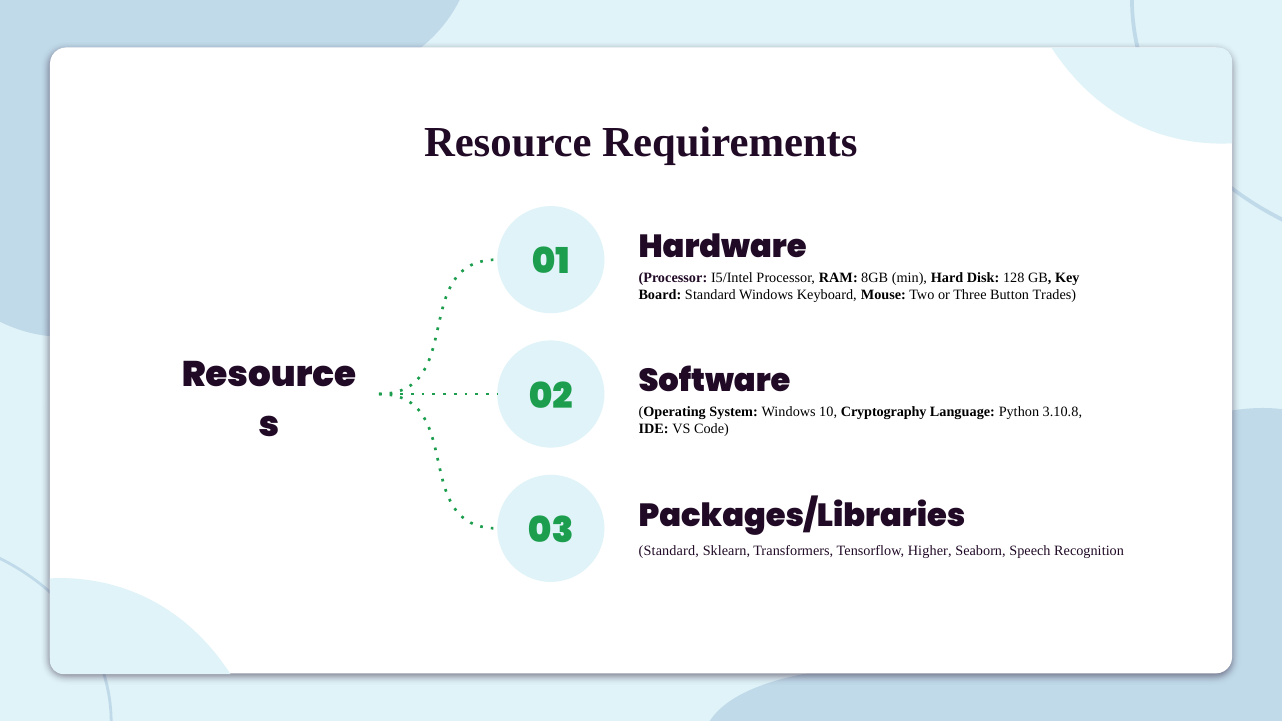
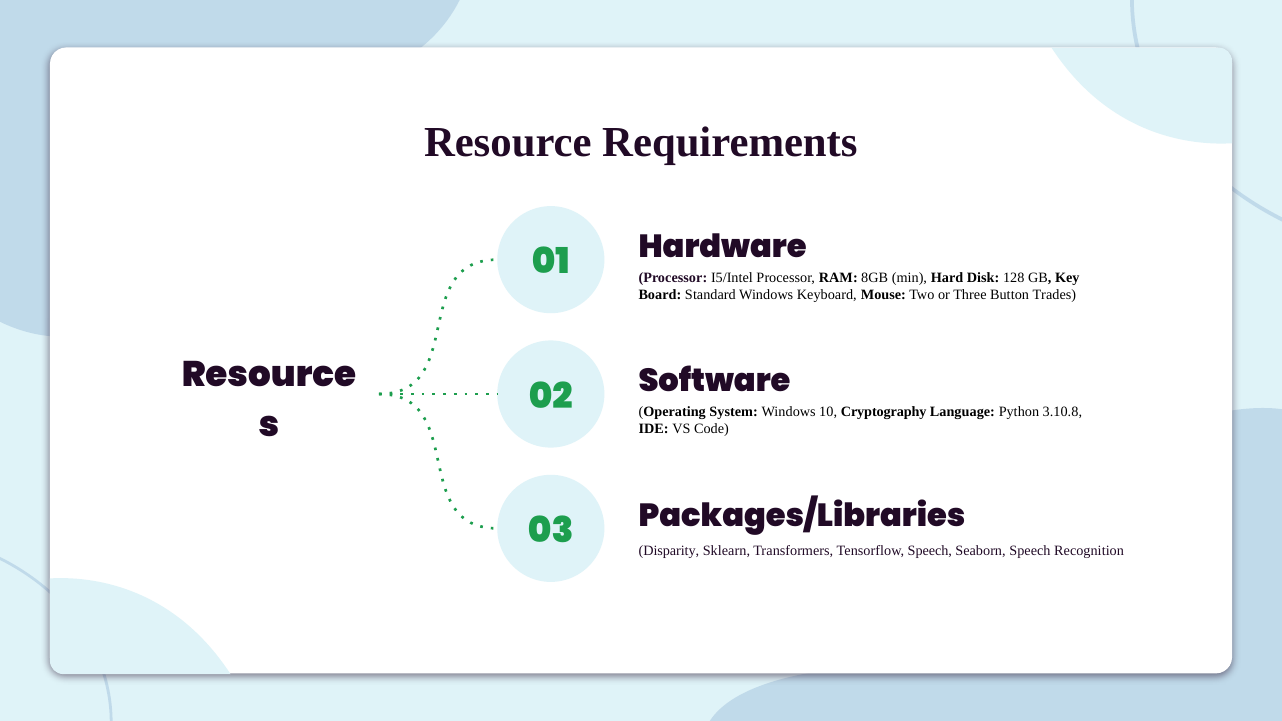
Standard at (669, 551): Standard -> Disparity
Tensorflow Higher: Higher -> Speech
